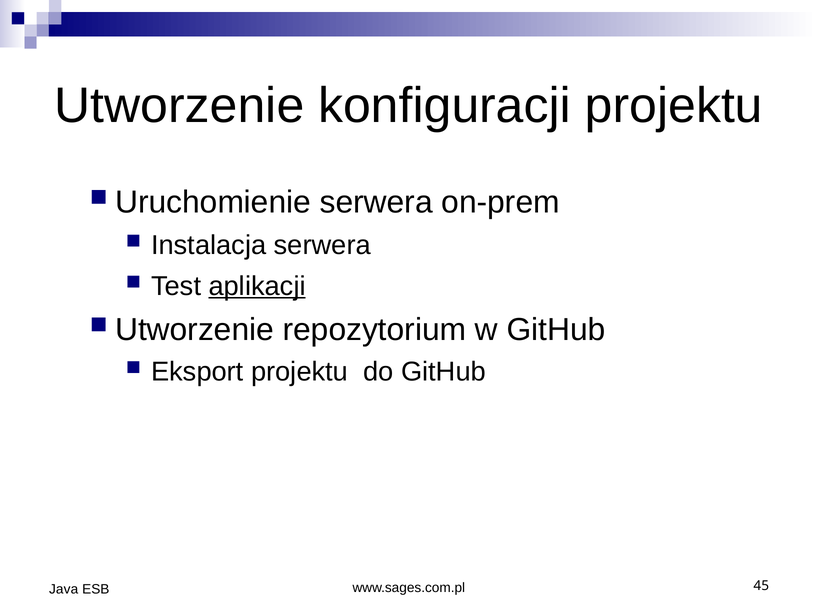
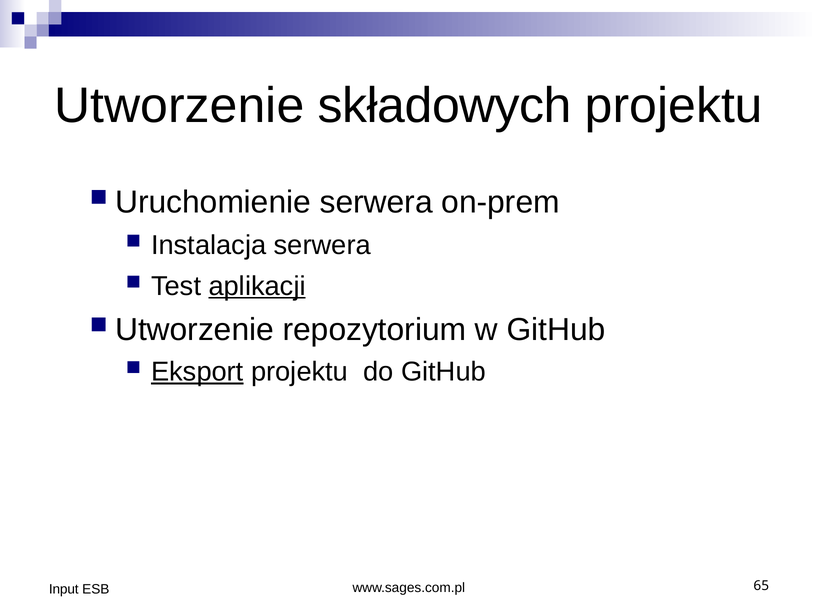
konfiguracji: konfiguracji -> składowych
Eksport underline: none -> present
Java: Java -> Input
45: 45 -> 65
